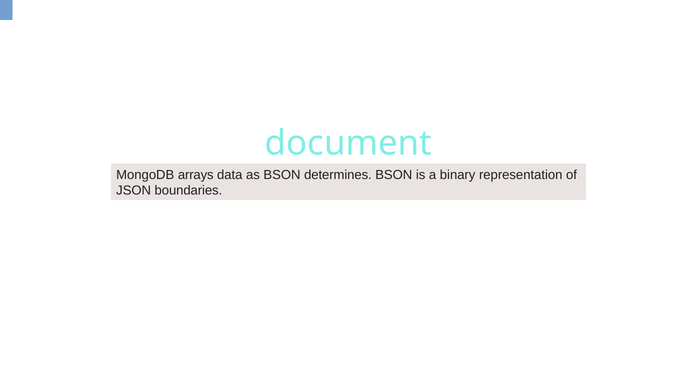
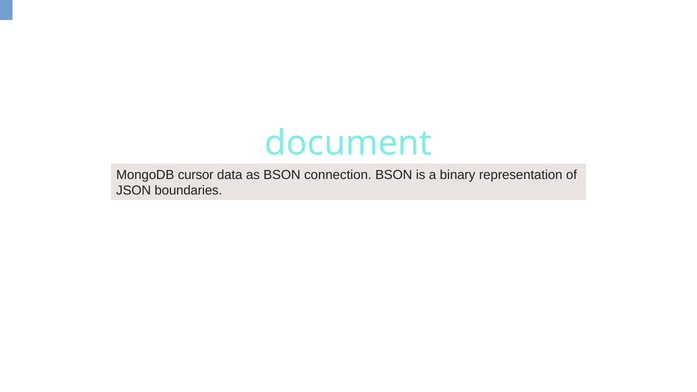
arrays: arrays -> cursor
determines: determines -> connection
